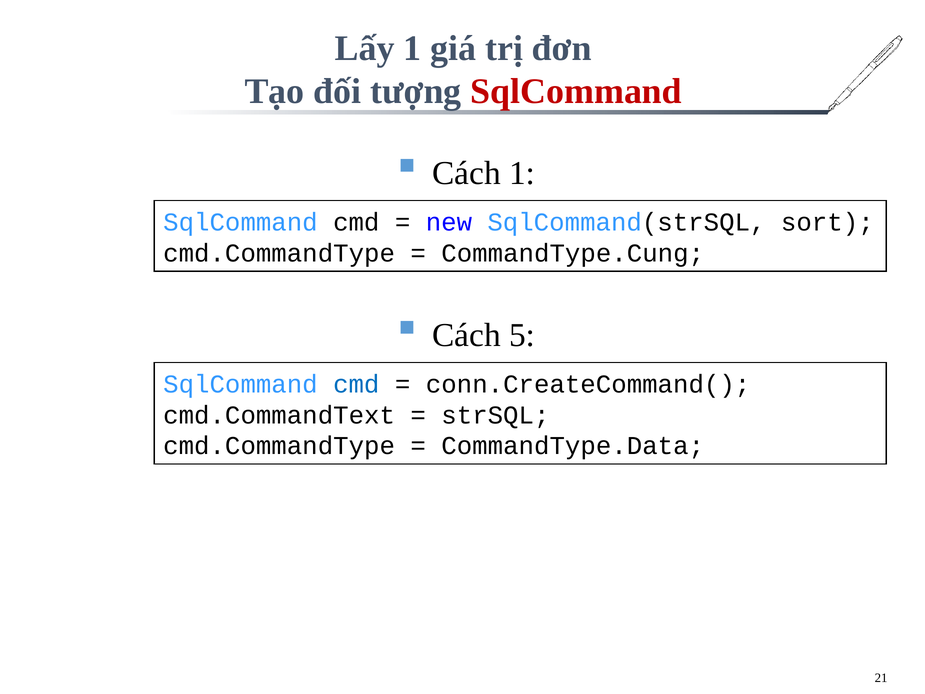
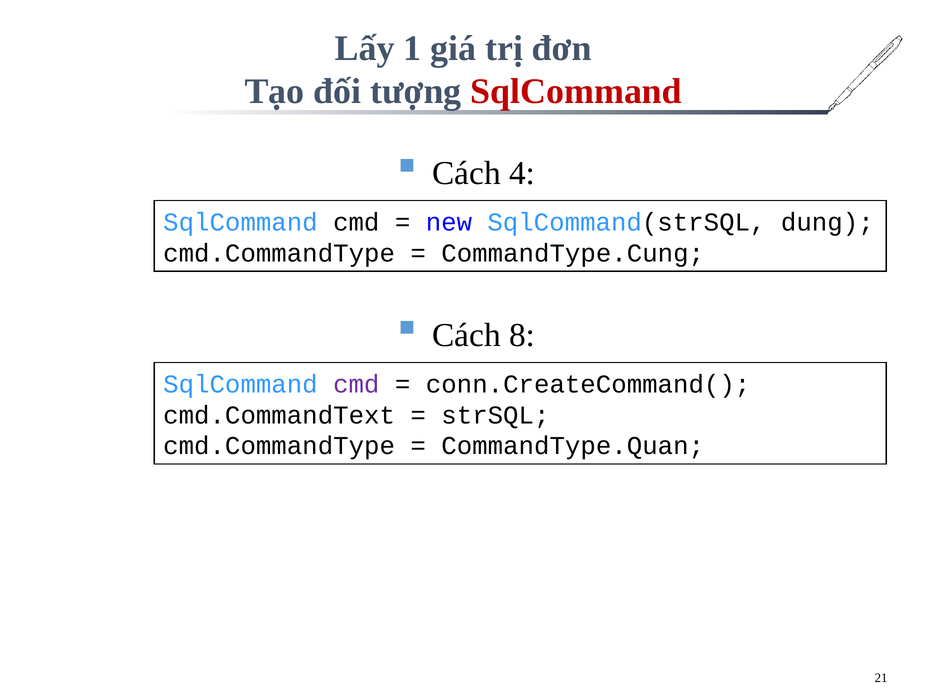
Cách 1: 1 -> 4
sort: sort -> dung
5: 5 -> 8
cmd at (356, 384) colour: blue -> purple
CommandType.Data: CommandType.Data -> CommandType.Quan
